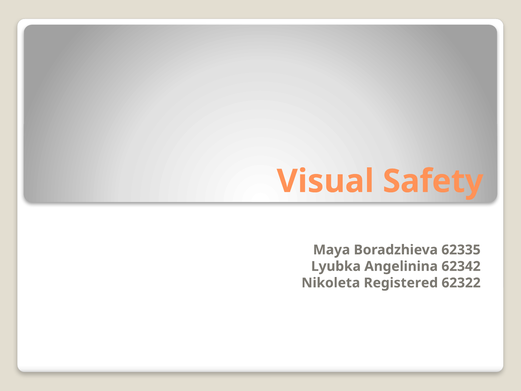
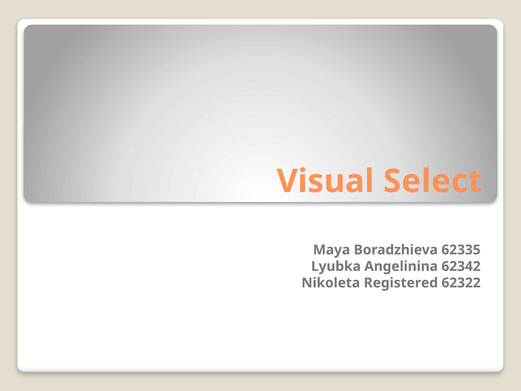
Safety: Safety -> Select
